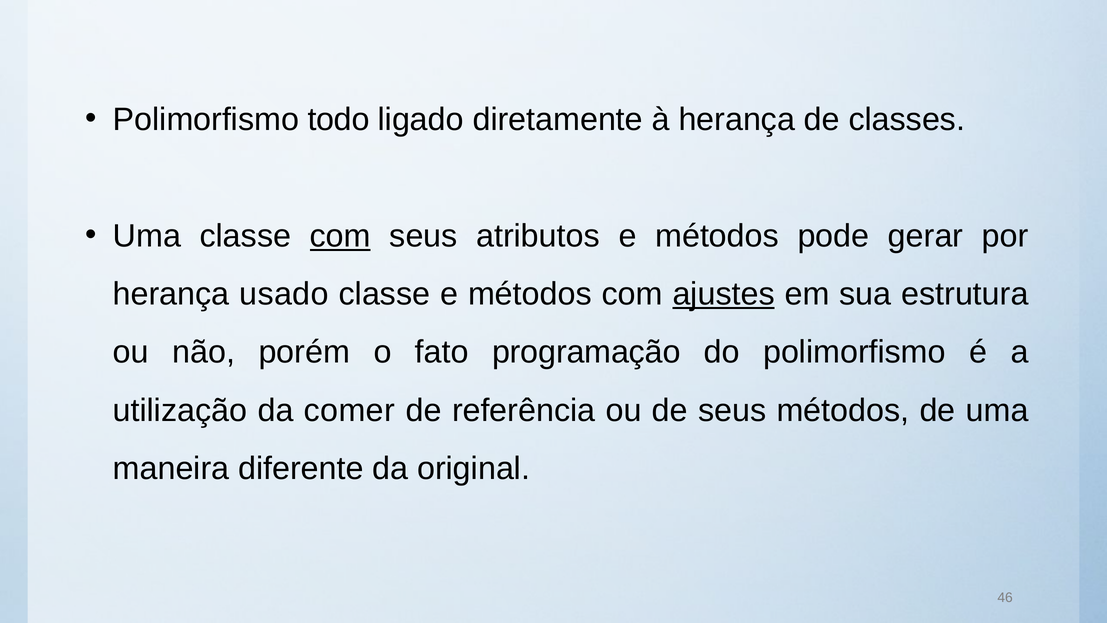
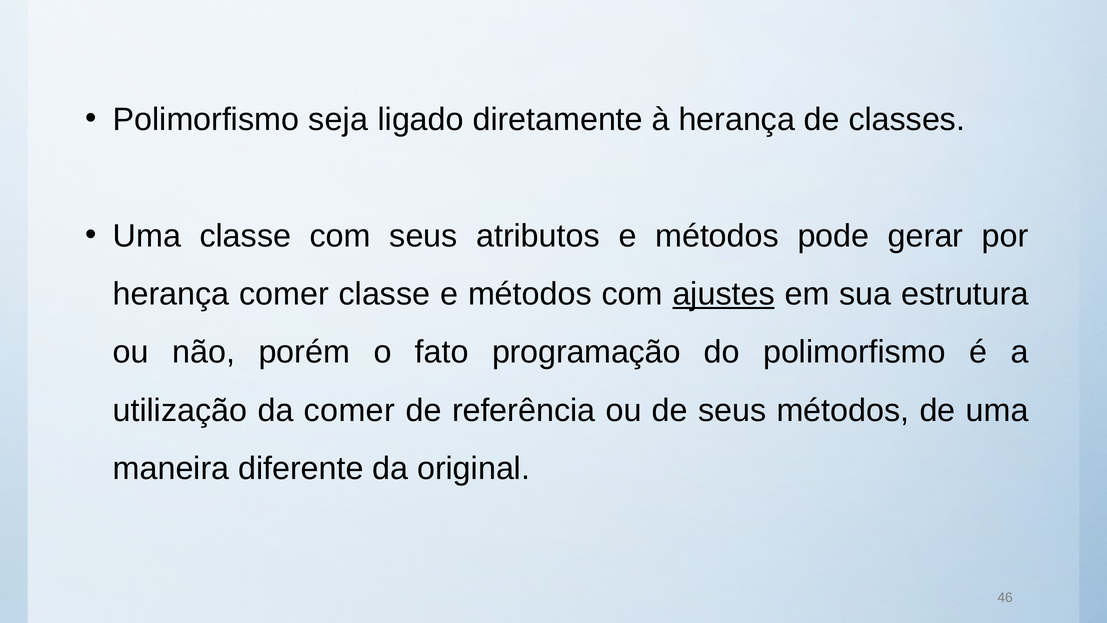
todo: todo -> seja
com at (340, 236) underline: present -> none
herança usado: usado -> comer
